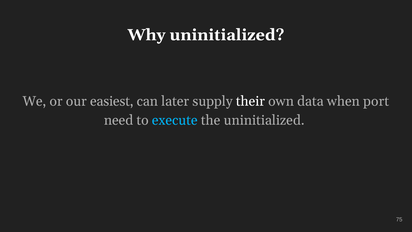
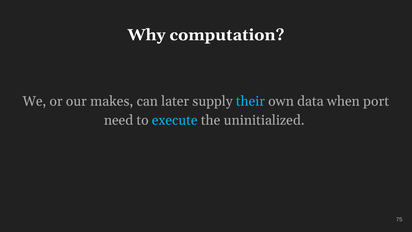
Why uninitialized: uninitialized -> computation
easiest: easiest -> makes
their colour: white -> light blue
